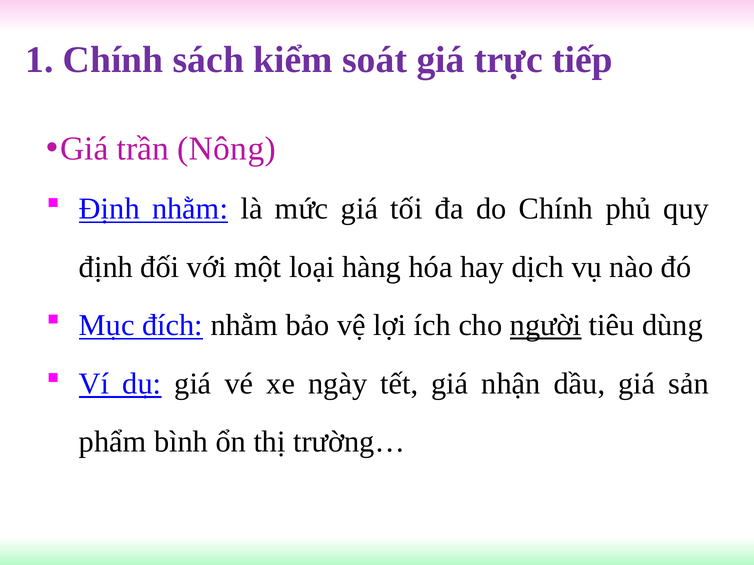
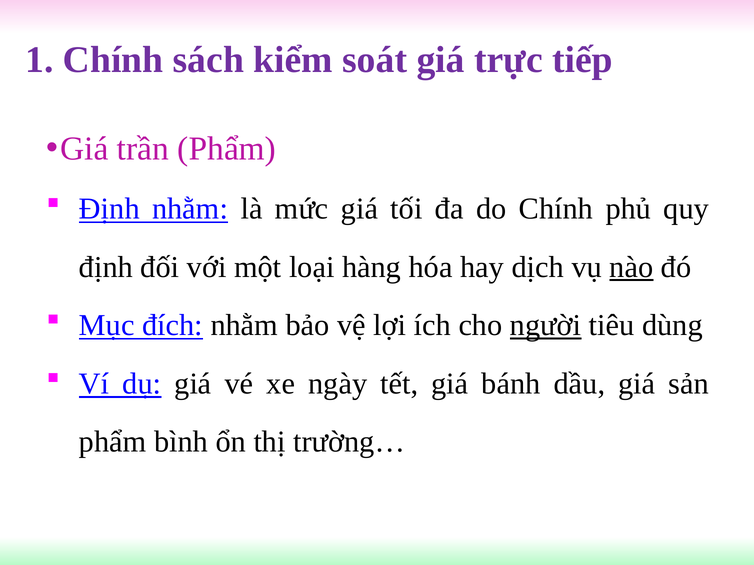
trần Nông: Nông -> Phẩm
nào underline: none -> present
nhận: nhận -> bánh
